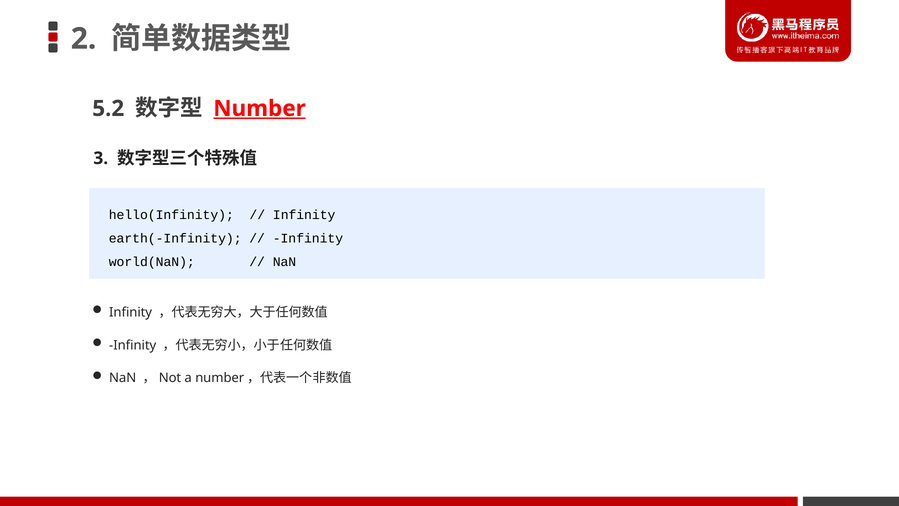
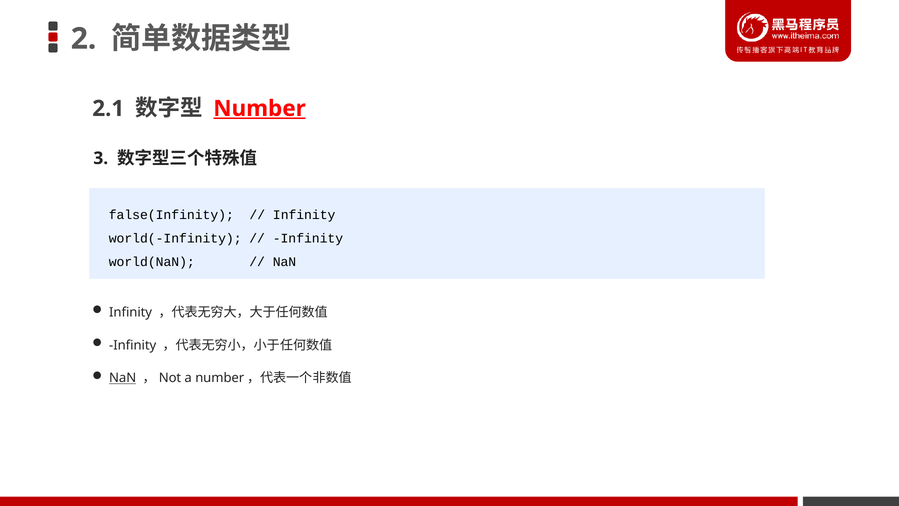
5.2: 5.2 -> 2.1
hello(Infinity: hello(Infinity -> false(Infinity
earth(-Infinity: earth(-Infinity -> world(-Infinity
NaN at (123, 378) underline: none -> present
